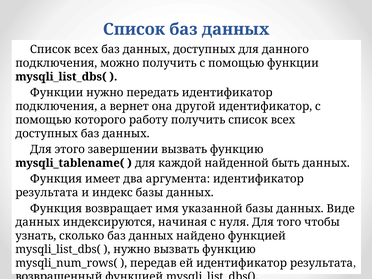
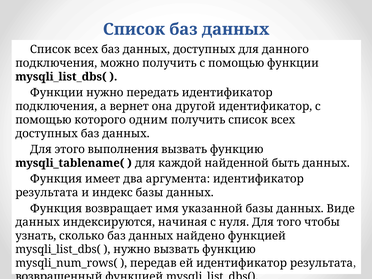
работу: работу -> одним
завершении: завершении -> выполнения
